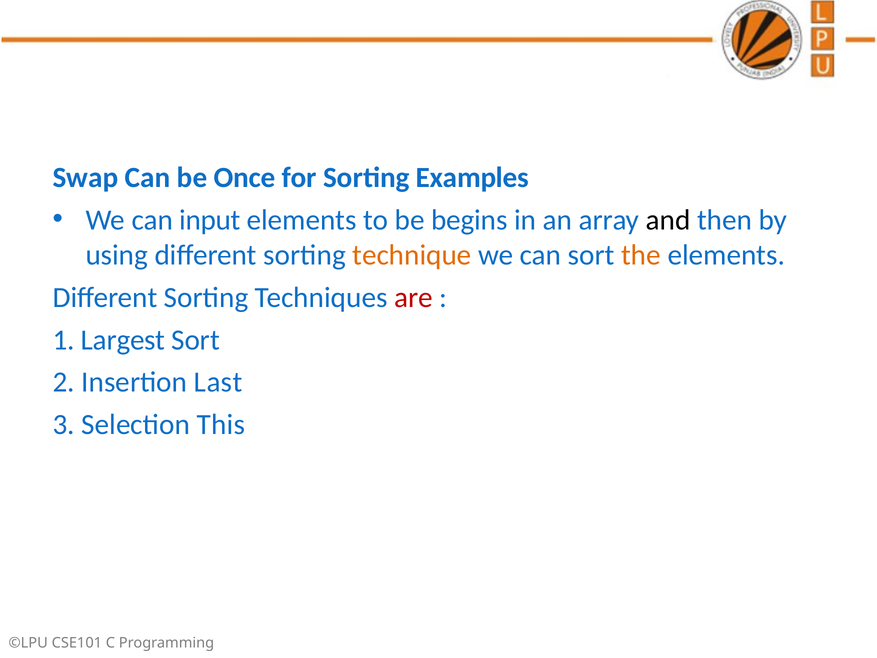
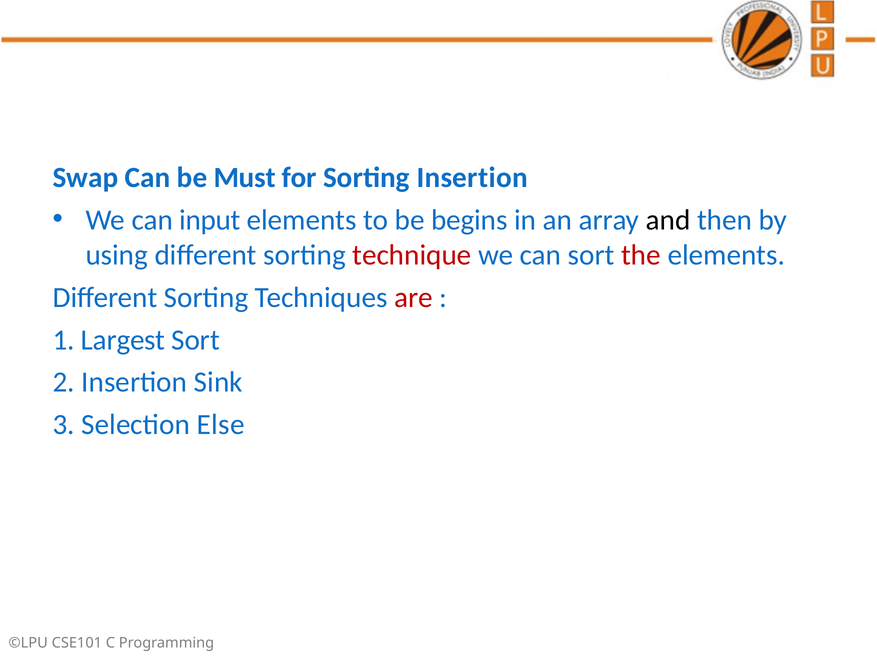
Once: Once -> Must
Sorting Examples: Examples -> Insertion
technique colour: orange -> red
the colour: orange -> red
Last: Last -> Sink
This: This -> Else
